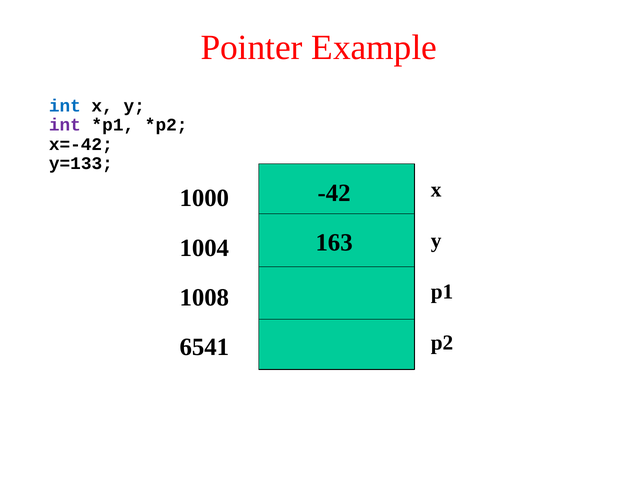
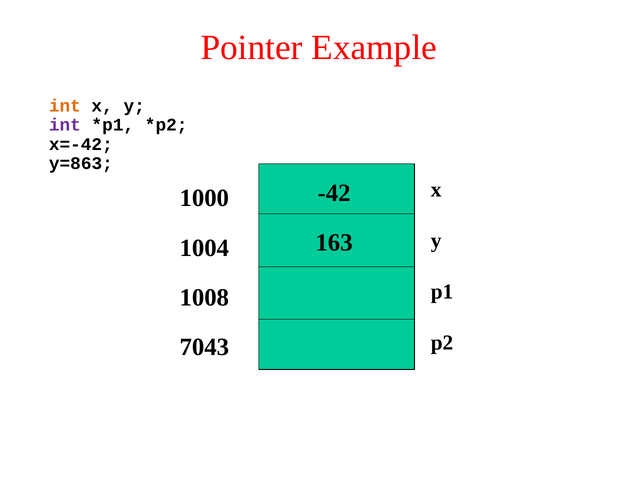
int at (65, 106) colour: blue -> orange
y=133: y=133 -> y=863
6541: 6541 -> 7043
